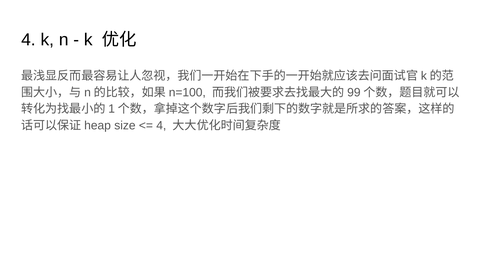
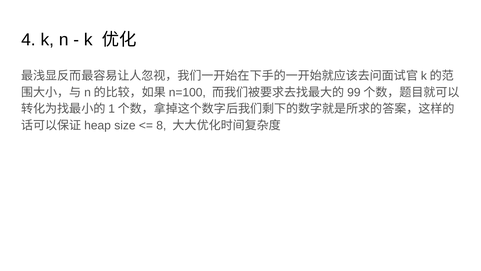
4 at (161, 125): 4 -> 8
